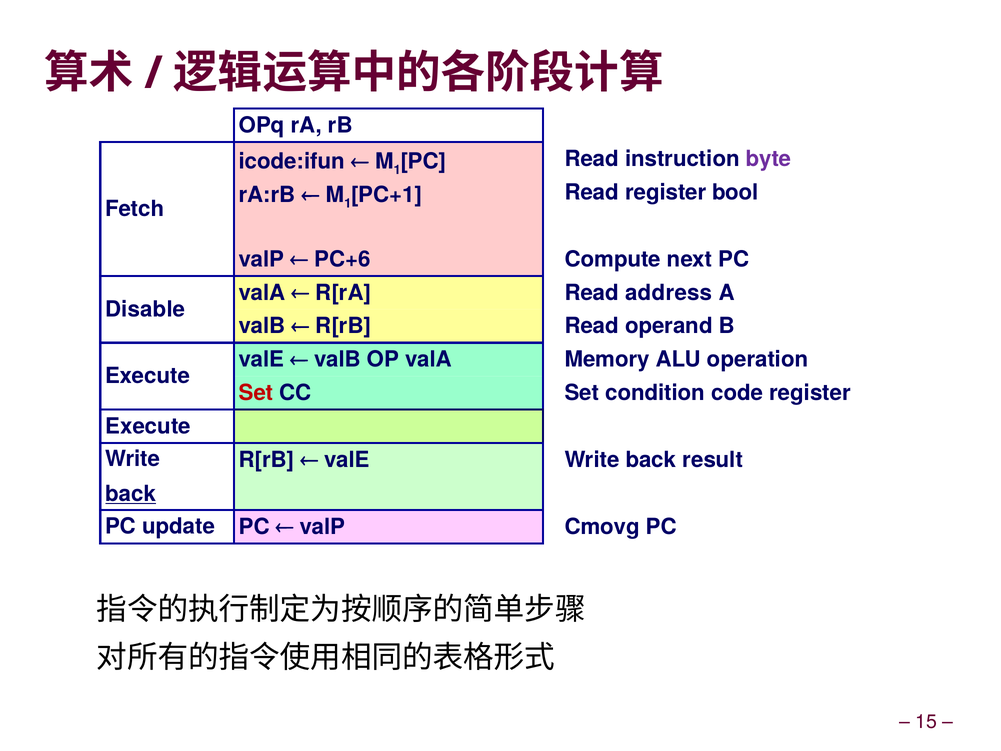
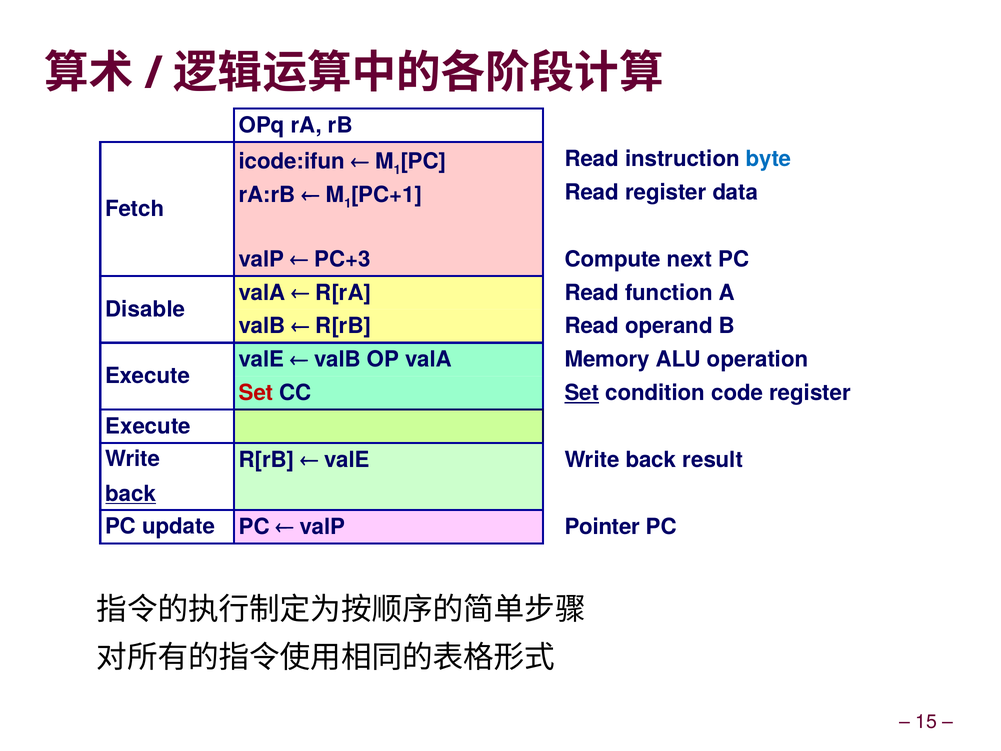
byte colour: purple -> blue
bool: bool -> data
PC+6: PC+6 -> PC+3
address: address -> function
Set at (582, 393) underline: none -> present
Cmovg: Cmovg -> Pointer
